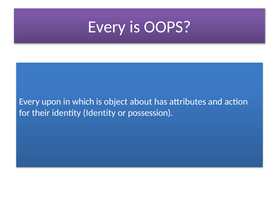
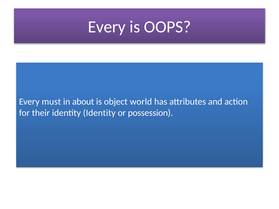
upon: upon -> must
which: which -> about
about: about -> world
